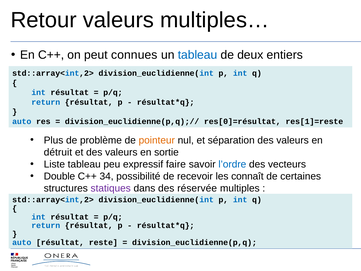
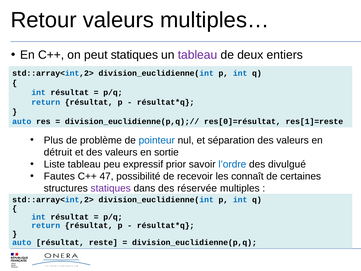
peut connues: connues -> statiques
tableau at (198, 55) colour: blue -> purple
pointeur colour: orange -> blue
faire: faire -> prior
vecteurs: vecteurs -> divulgué
Double: Double -> Fautes
34: 34 -> 47
